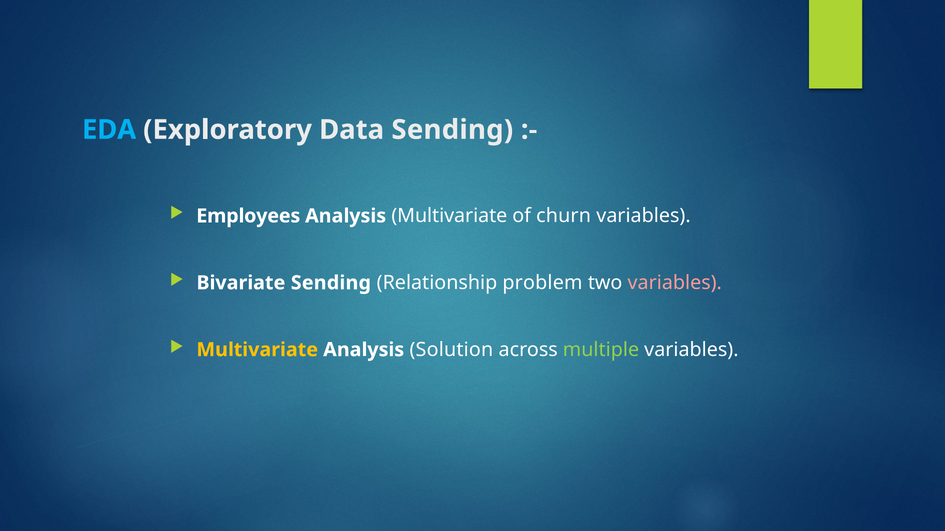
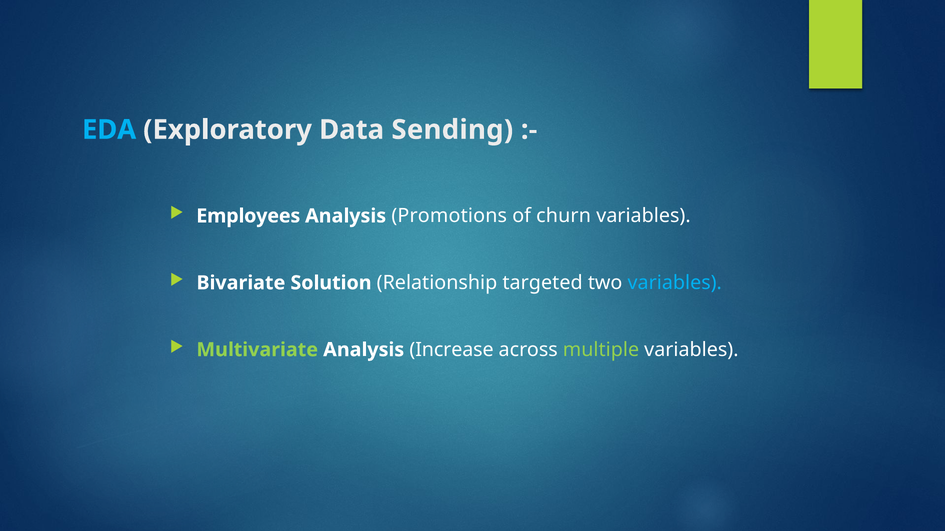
Analysis Multivariate: Multivariate -> Promotions
Bivariate Sending: Sending -> Solution
problem: problem -> targeted
variables at (675, 283) colour: pink -> light blue
Multivariate at (257, 350) colour: yellow -> light green
Solution: Solution -> Increase
